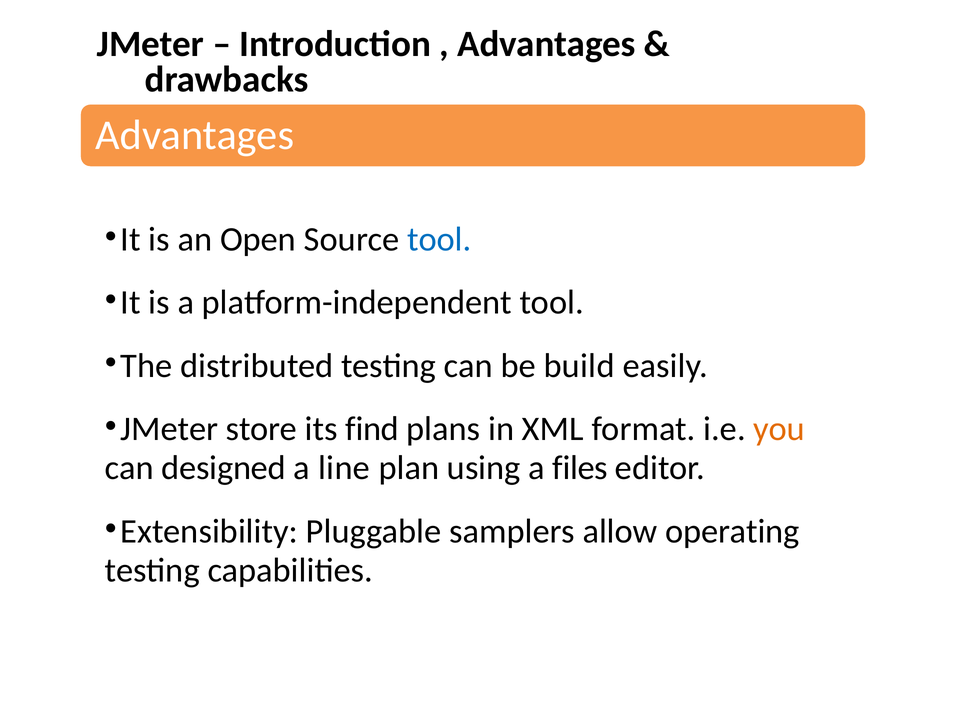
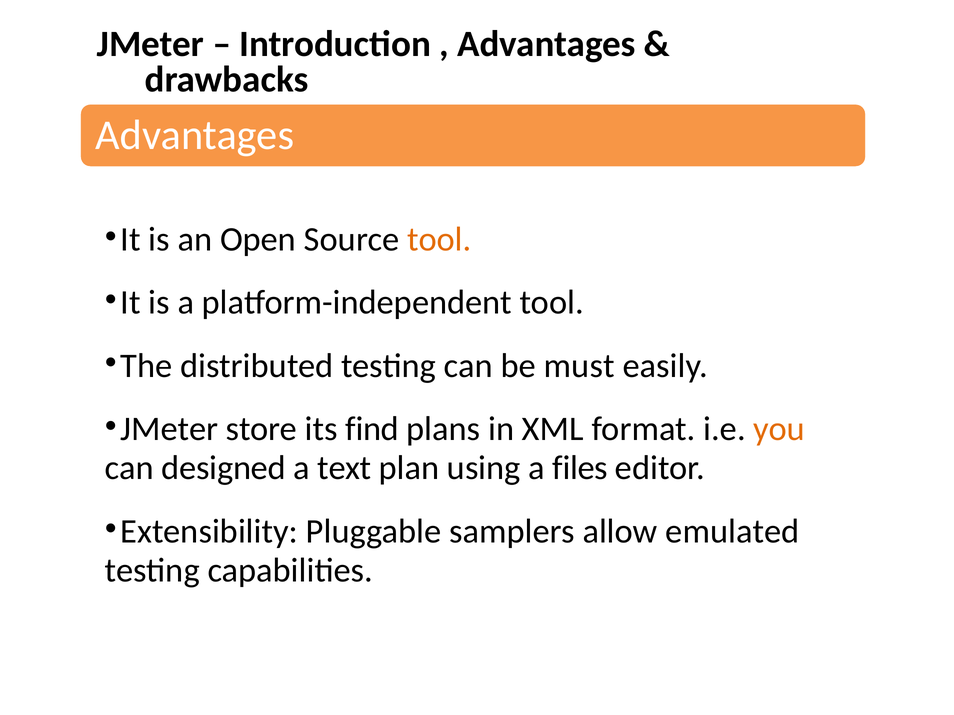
tool at (439, 239) colour: blue -> orange
build: build -> must
line: line -> text
operating: operating -> emulated
